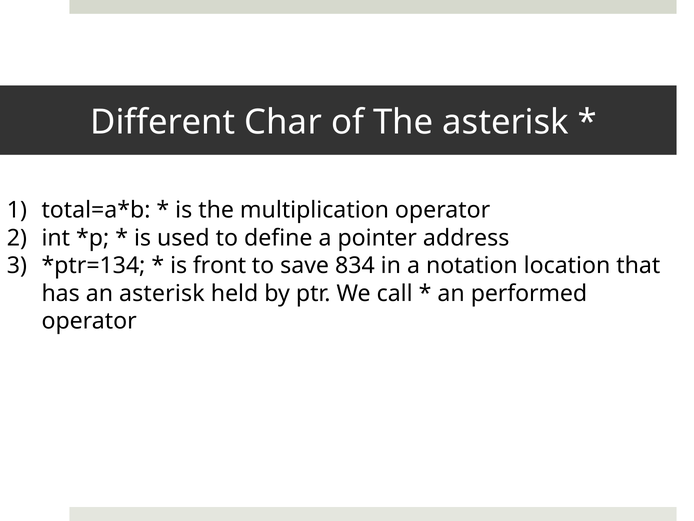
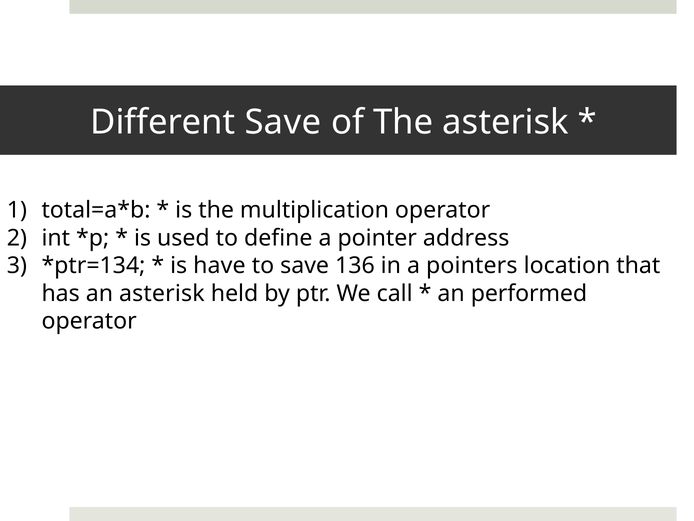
Different Char: Char -> Save
front: front -> have
834: 834 -> 136
notation: notation -> pointers
